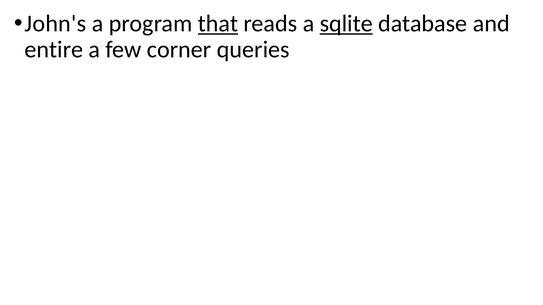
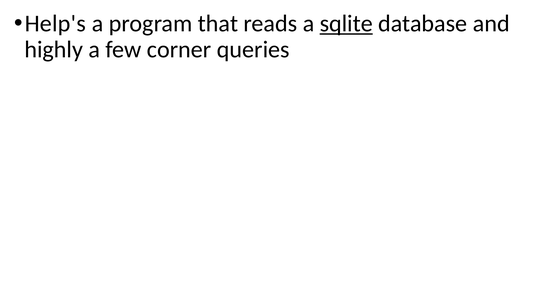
John's: John's -> Help's
that underline: present -> none
entire: entire -> highly
